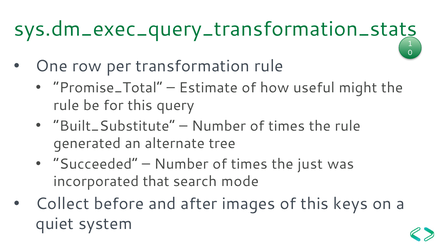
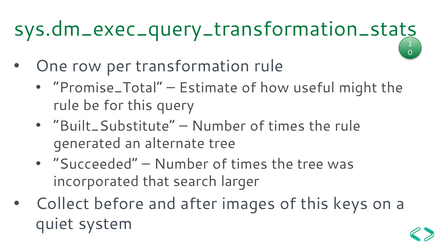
the just: just -> tree
mode: mode -> larger
